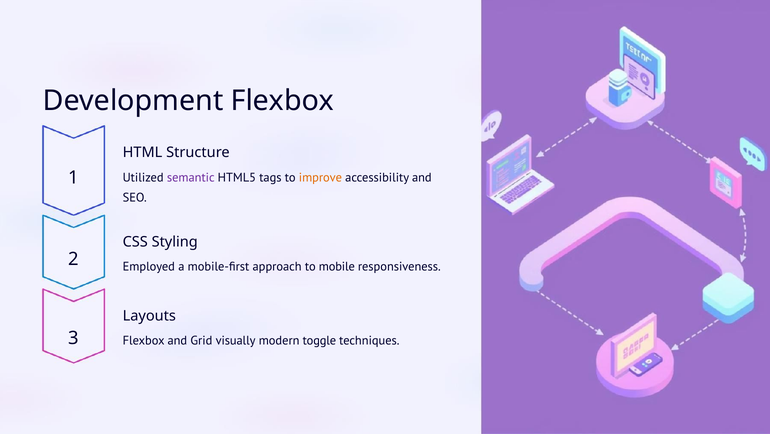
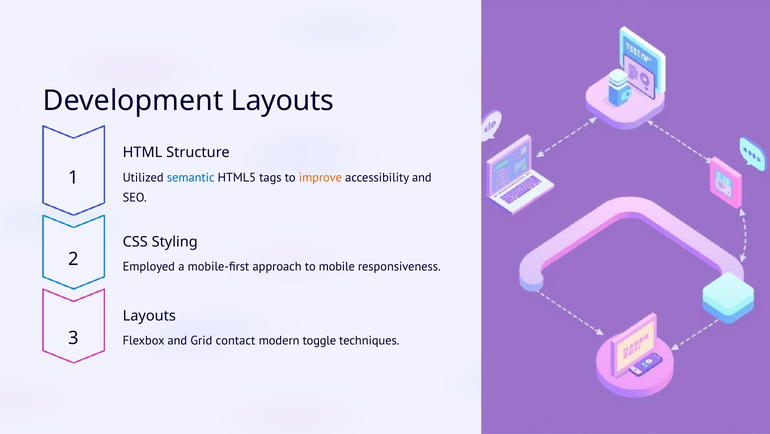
Development Flexbox: Flexbox -> Layouts
semantic colour: purple -> blue
visually: visually -> contact
